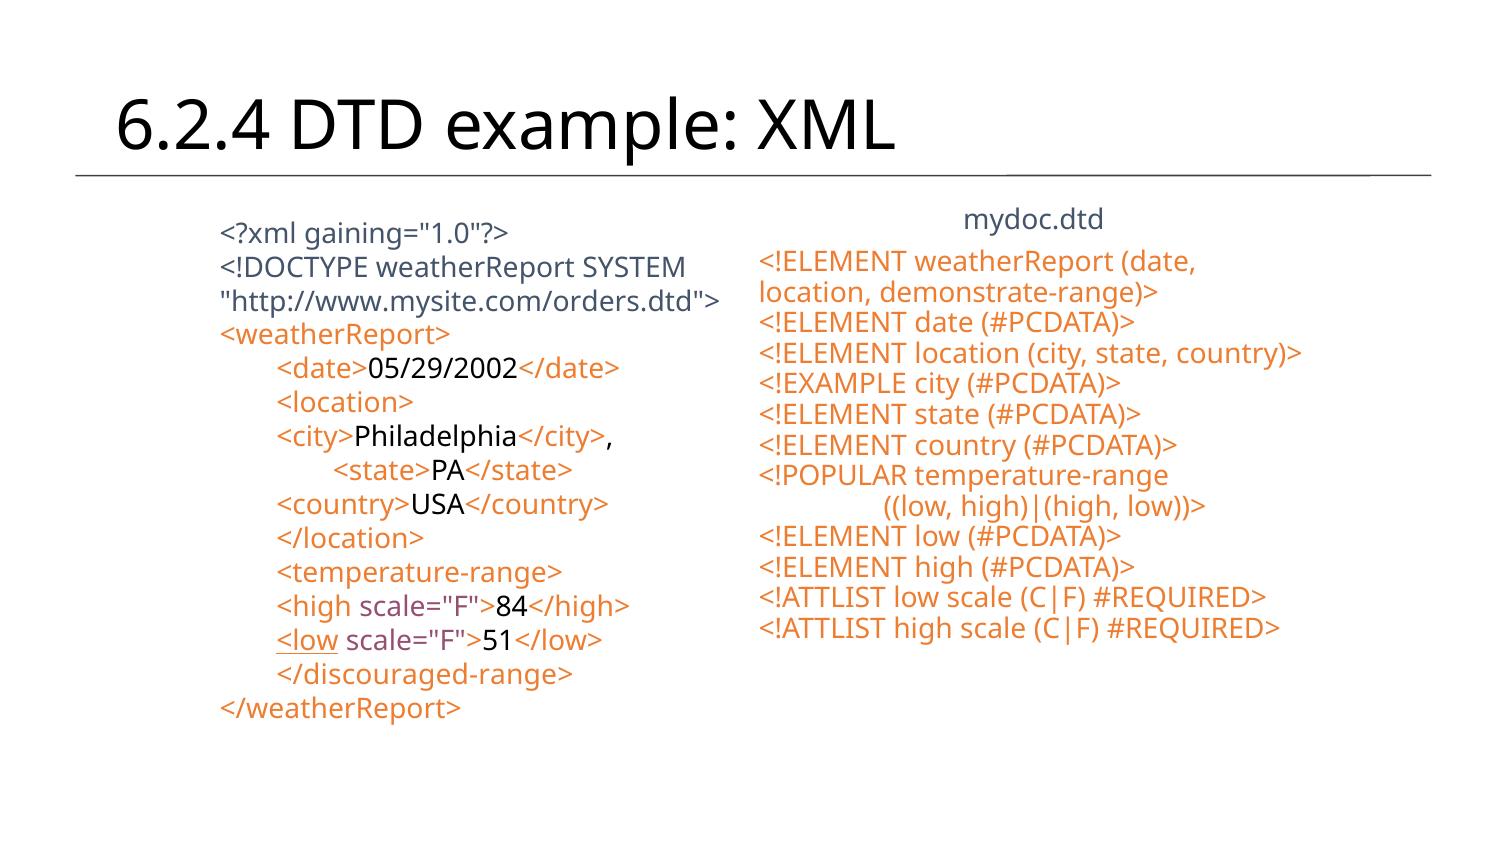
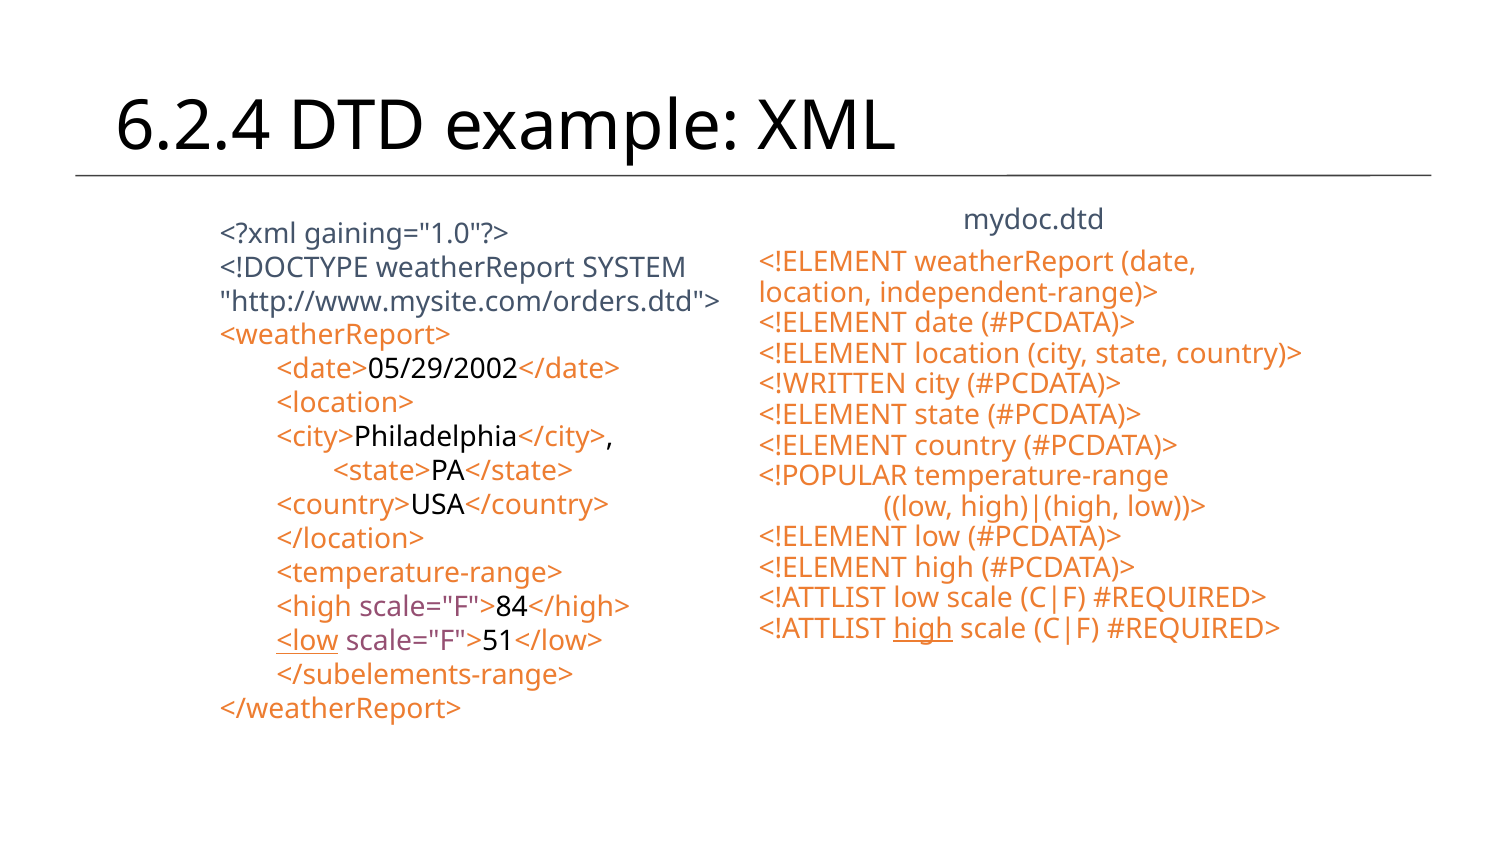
demonstrate-range)>: demonstrate-range)> -> independent-range)>
<!EXAMPLE: <!EXAMPLE -> <!WRITTEN
high at (923, 629) underline: none -> present
</discouraged-range>: </discouraged-range> -> </subelements-range>
